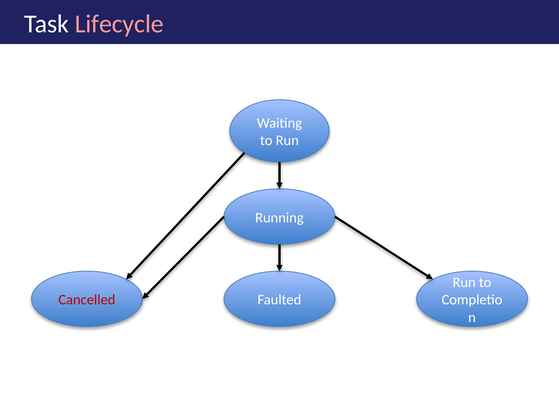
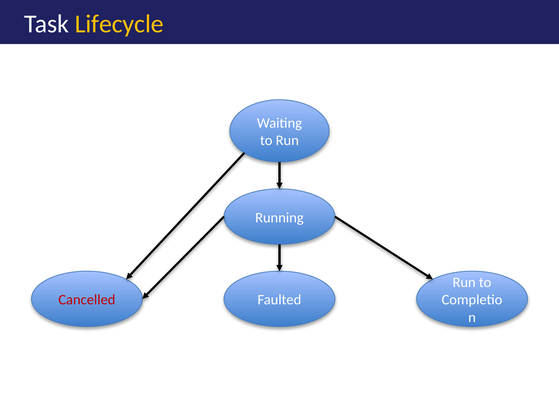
Lifecycle colour: pink -> yellow
